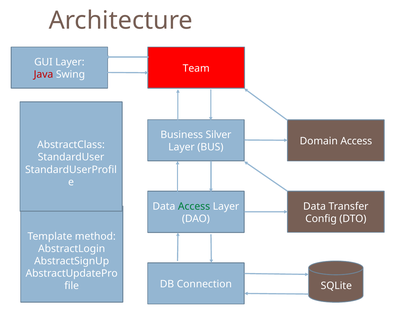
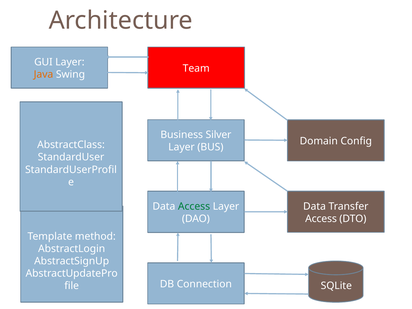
Java colour: red -> orange
Domain Access: Access -> Config
Config at (321, 219): Config -> Access
